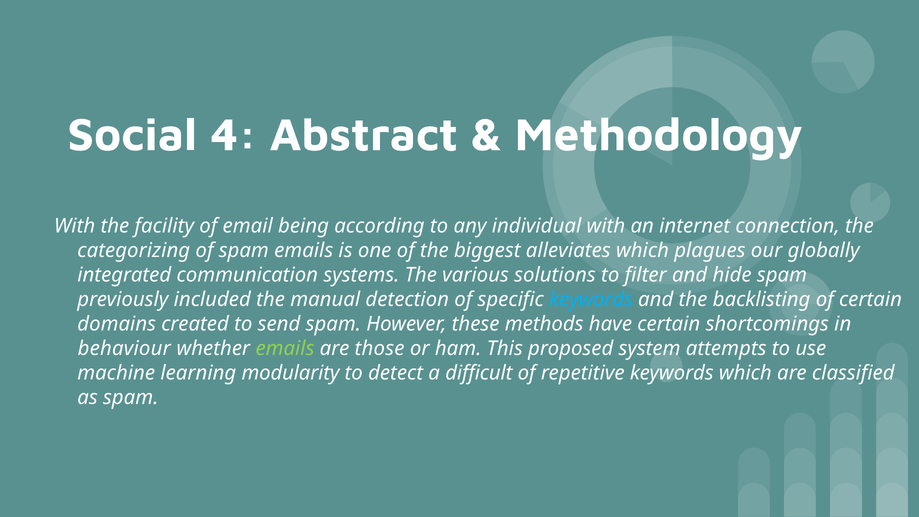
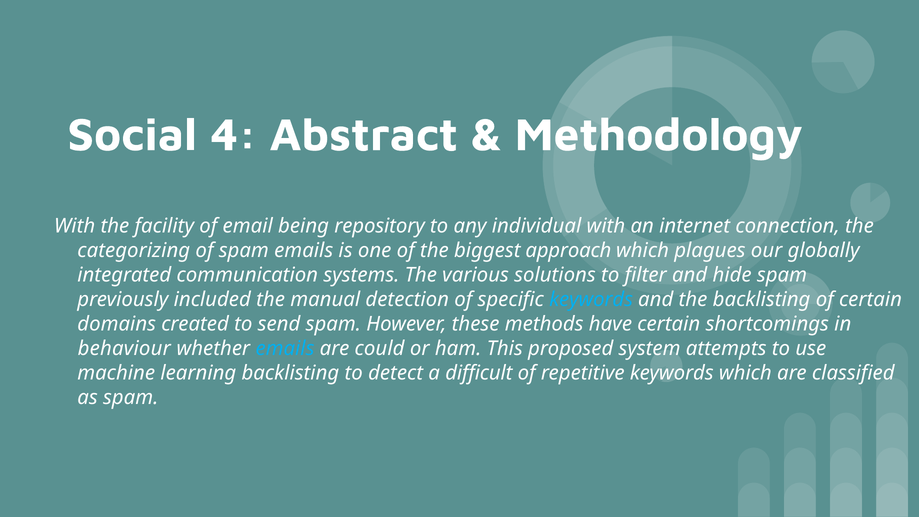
according: according -> repository
alleviates: alleviates -> approach
emails at (285, 349) colour: light green -> light blue
those: those -> could
learning modularity: modularity -> backlisting
